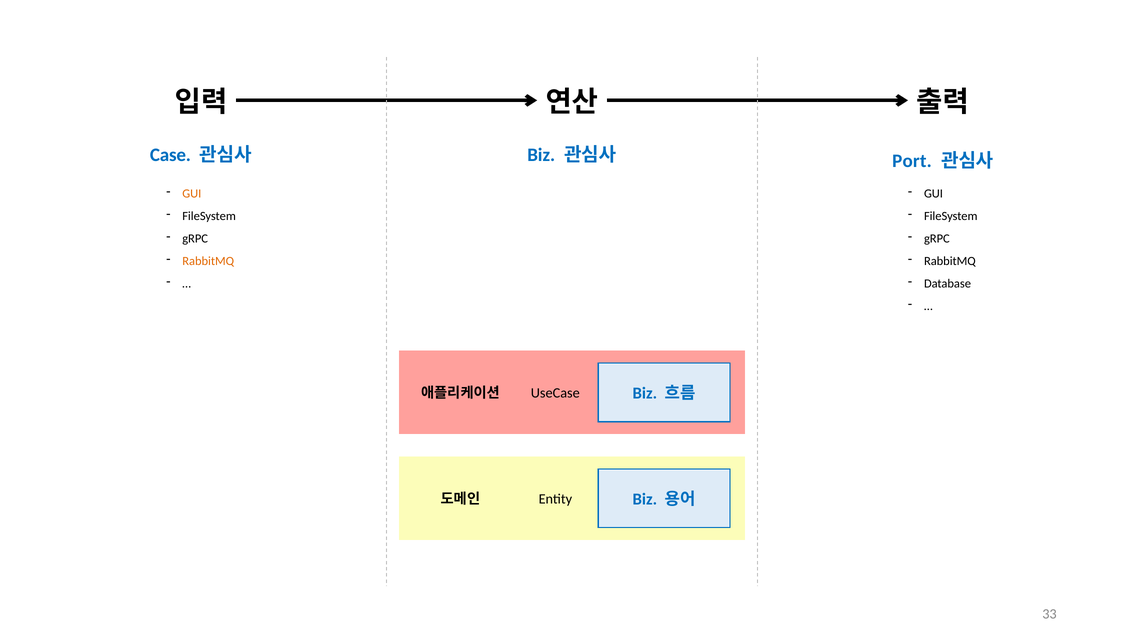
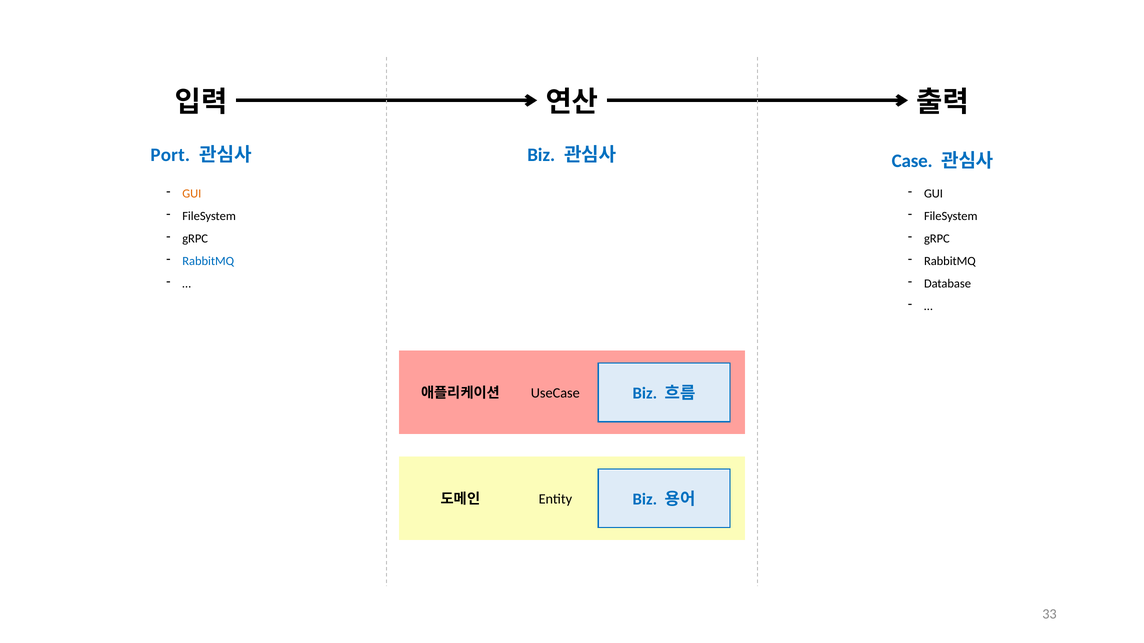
Case: Case -> Port
Port: Port -> Case
RabbitMQ at (208, 261) colour: orange -> blue
